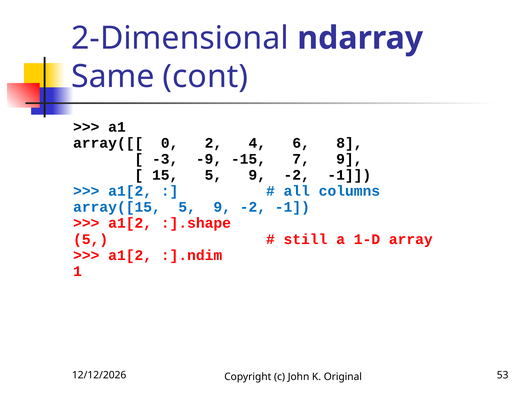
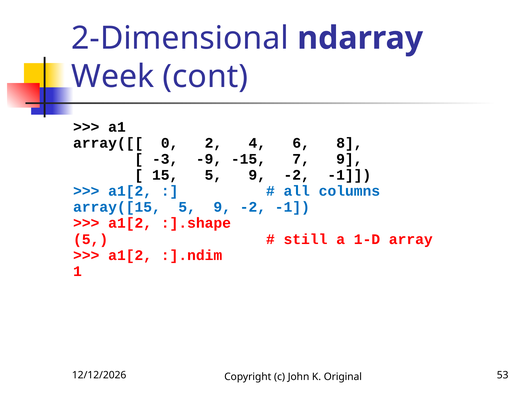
Same: Same -> Week
